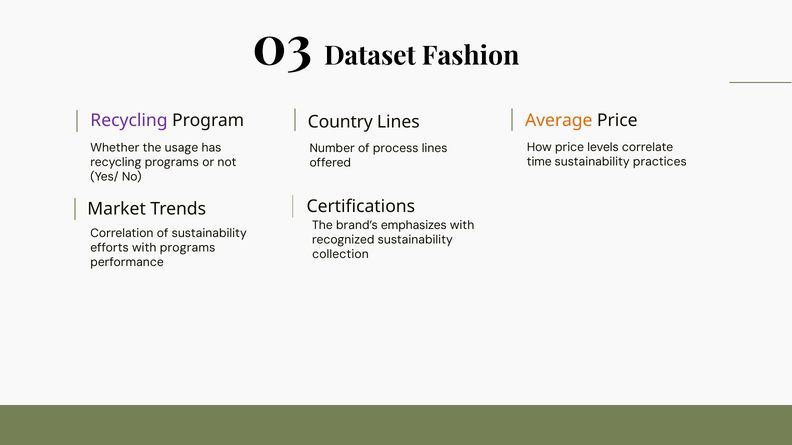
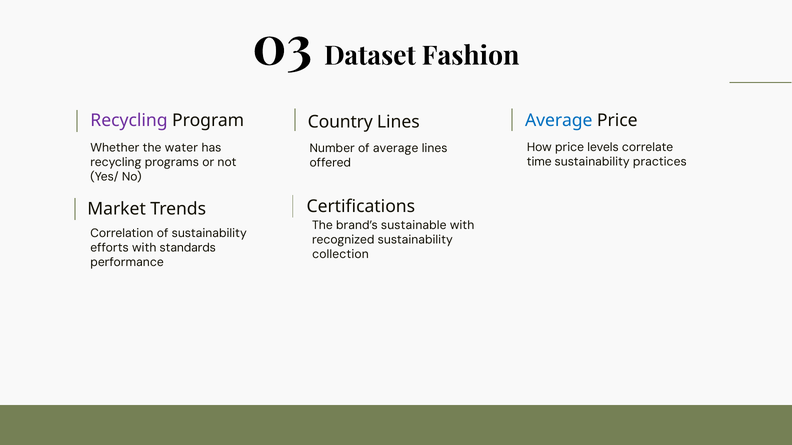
Average at (559, 121) colour: orange -> blue
usage: usage -> water
of process: process -> average
emphasizes: emphasizes -> sustainable
with programs: programs -> standards
